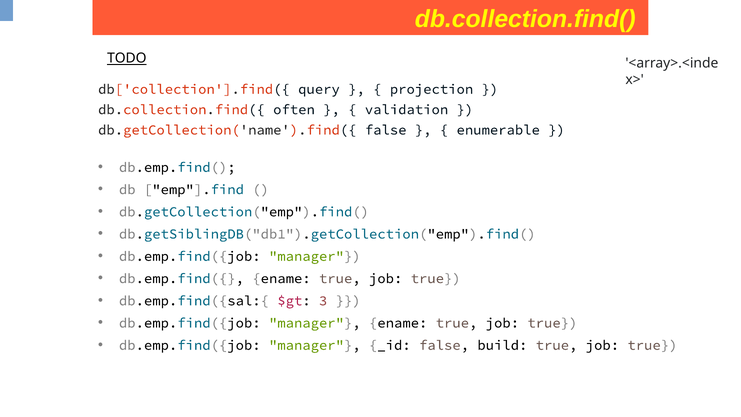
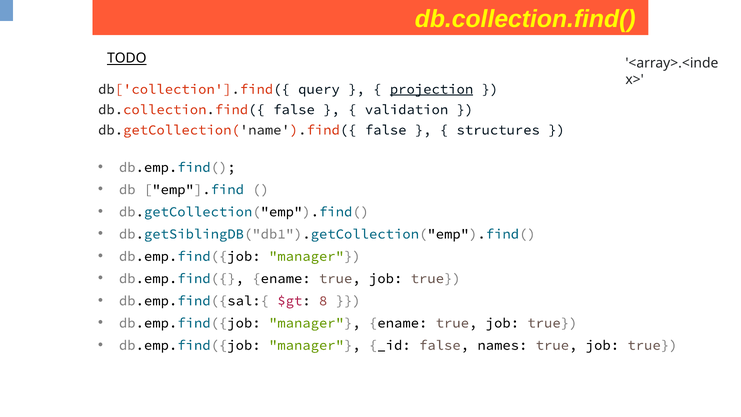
projection underline: none -> present
db.collection.find({ often: often -> false
enumerable: enumerable -> structures
3: 3 -> 8
build: build -> names
